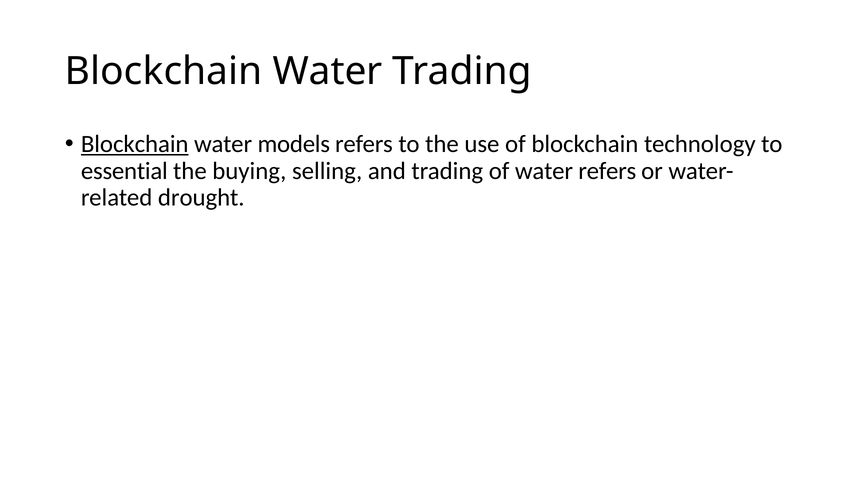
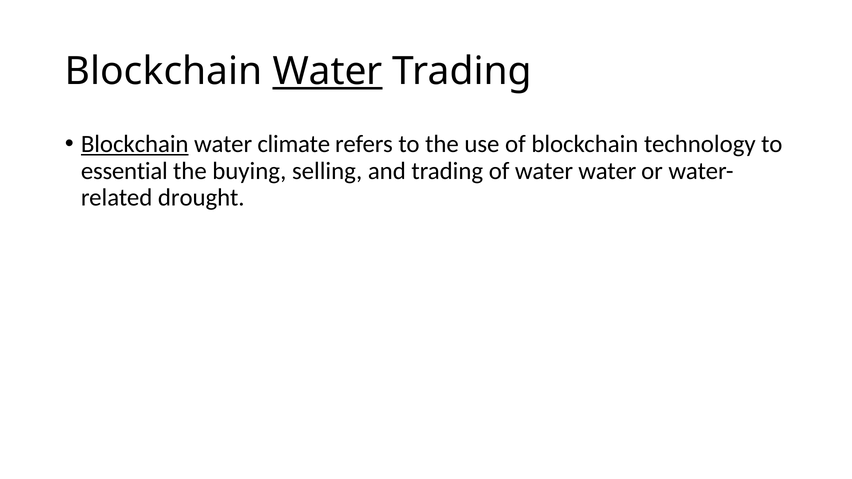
Water at (328, 72) underline: none -> present
models: models -> climate
water refers: refers -> water
